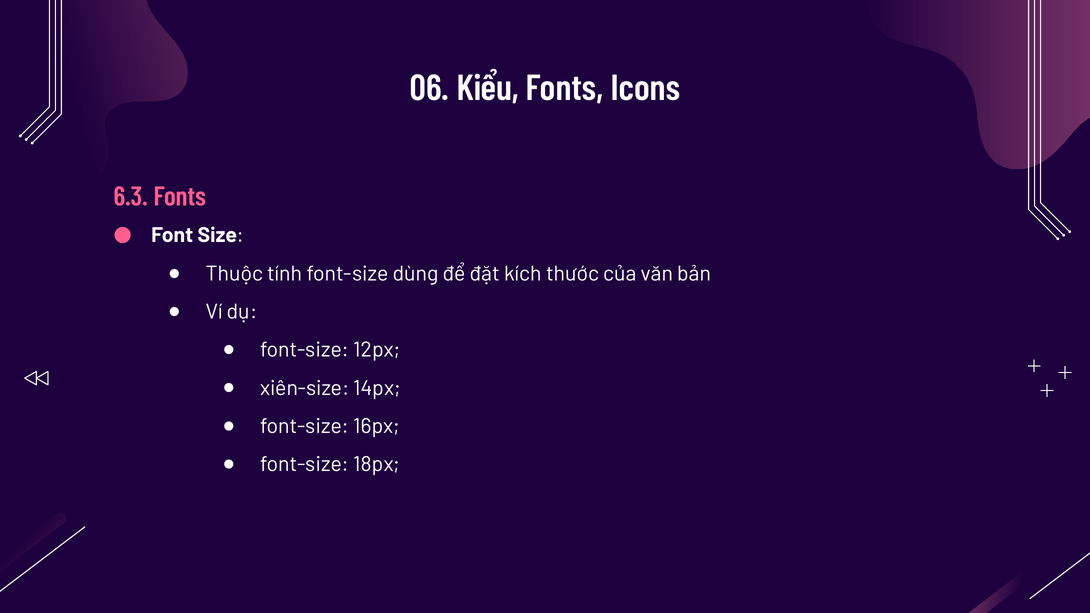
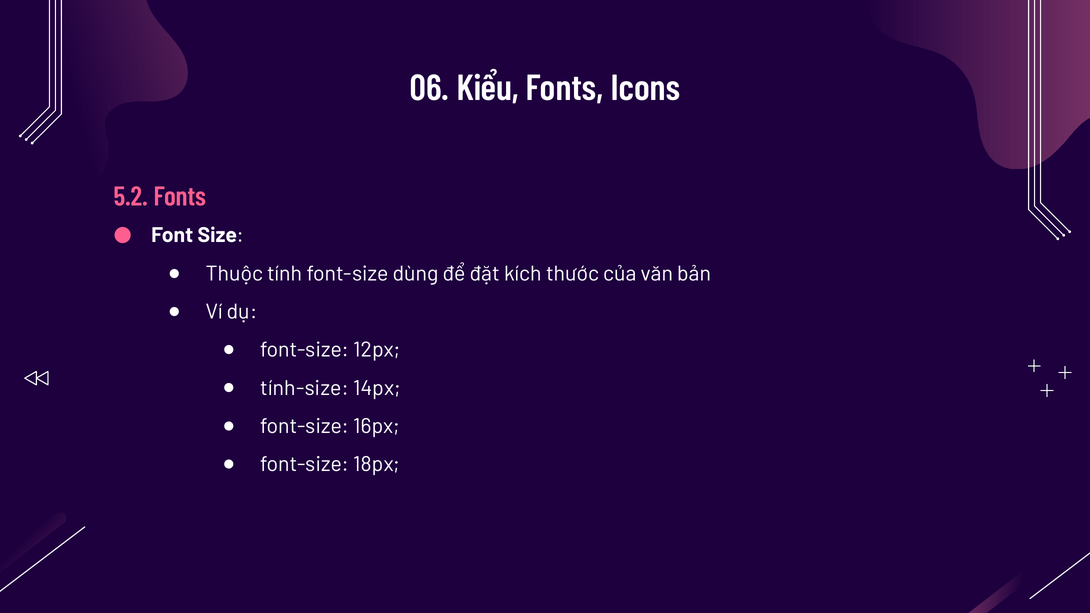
6.3: 6.3 -> 5.2
xiên-size: xiên-size -> tính-size
